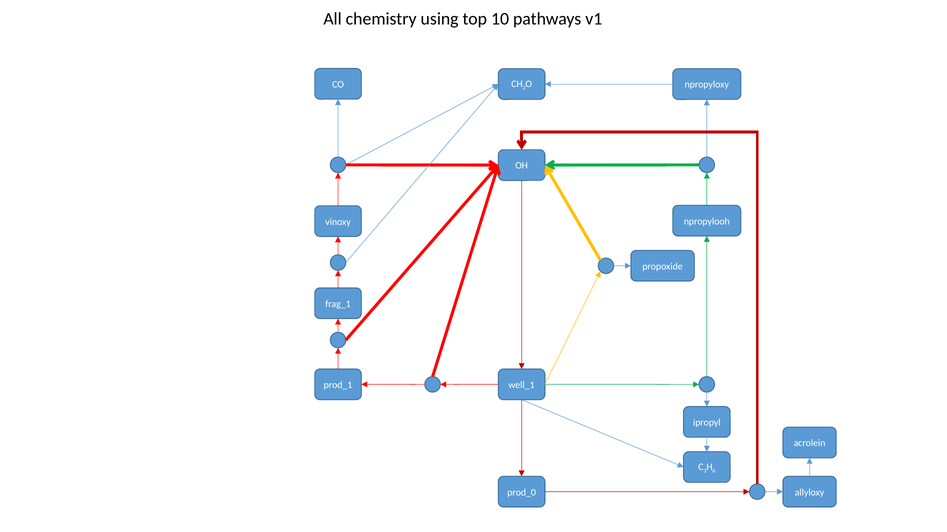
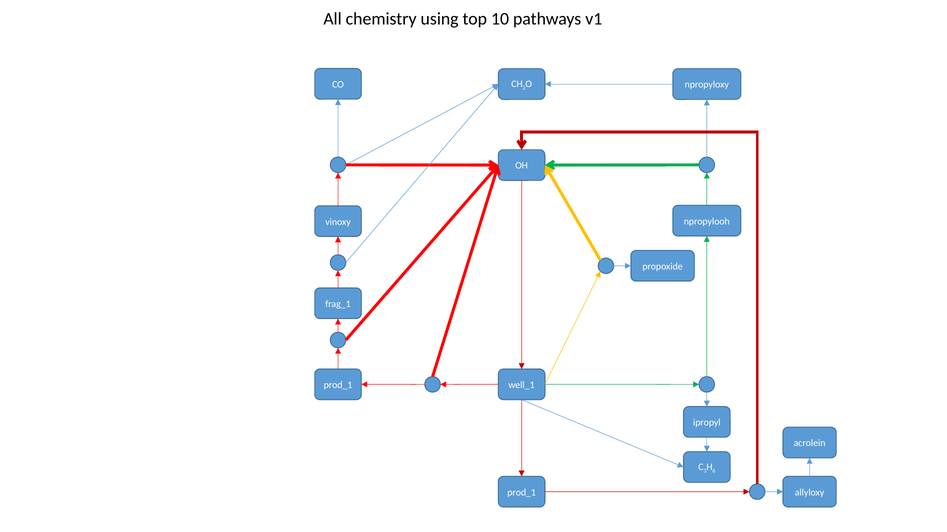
prod_0 at (522, 493): prod_0 -> prod_1
